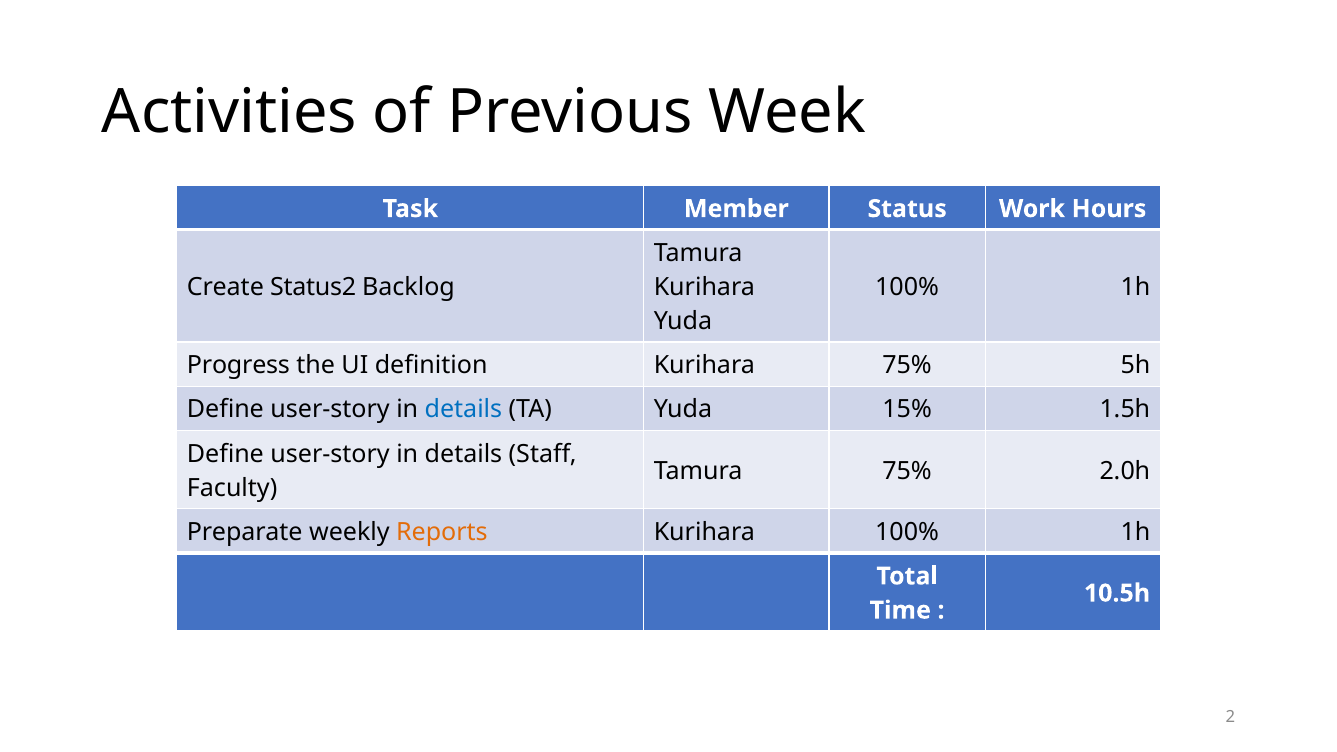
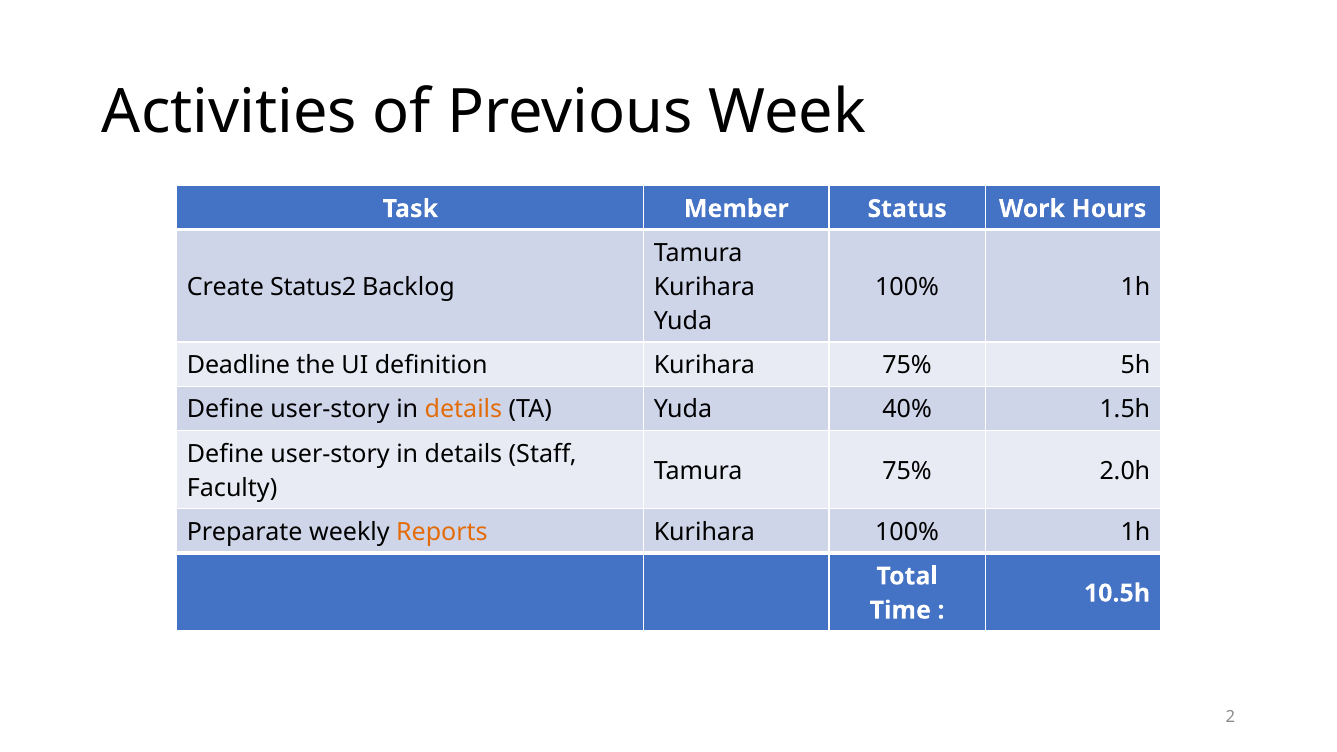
Progress: Progress -> Deadline
details at (463, 410) colour: blue -> orange
15%: 15% -> 40%
